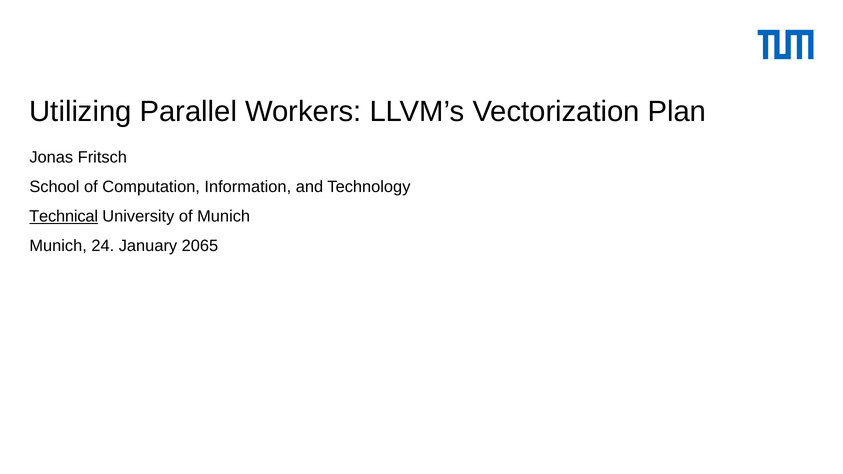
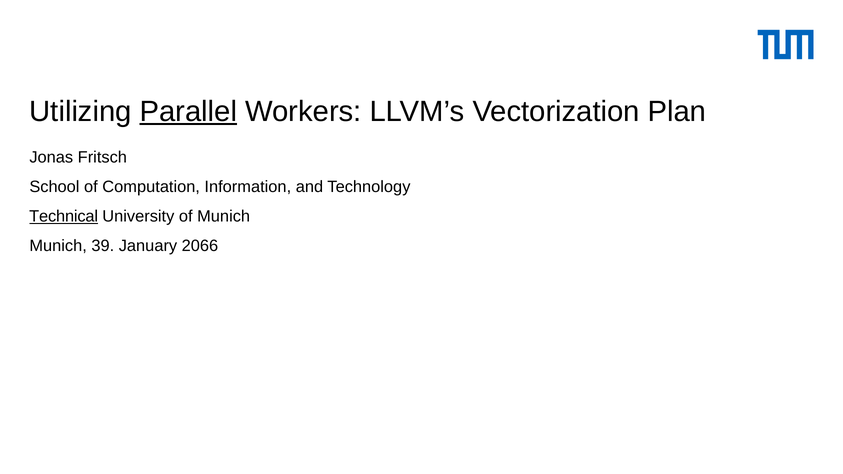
Parallel underline: none -> present
24: 24 -> 39
2065: 2065 -> 2066
